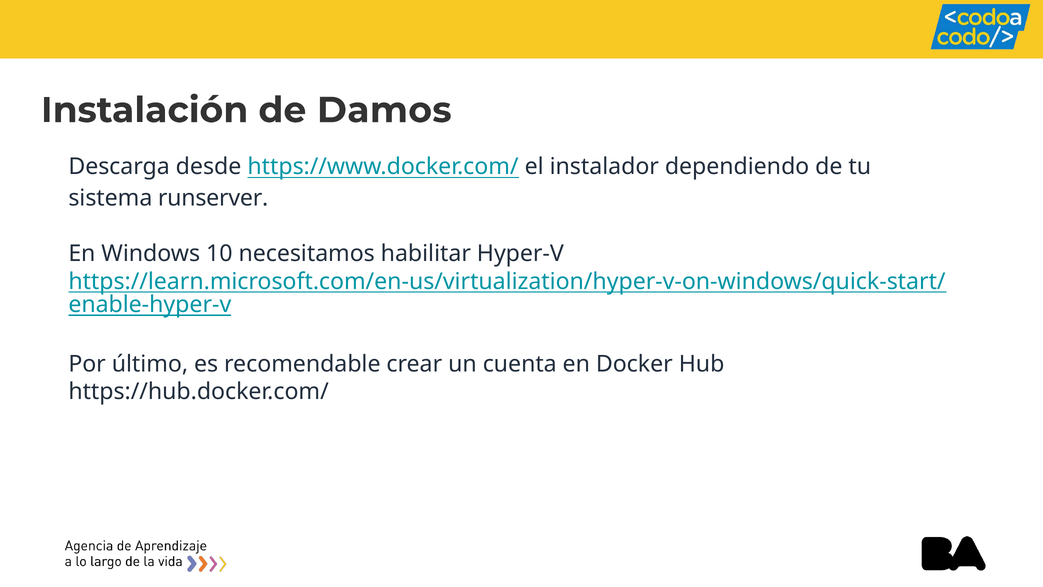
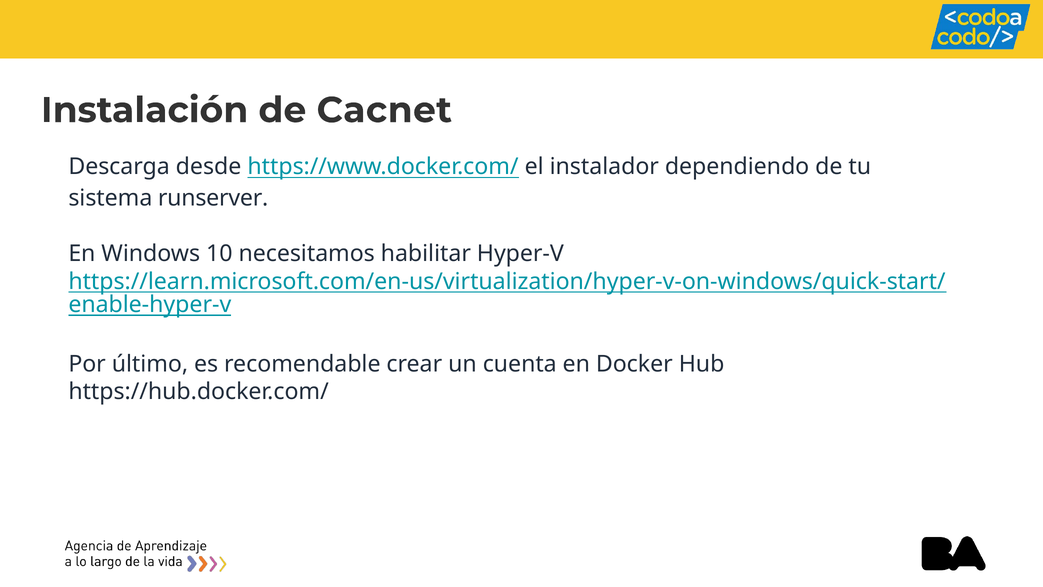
Damos: Damos -> Cacnet
